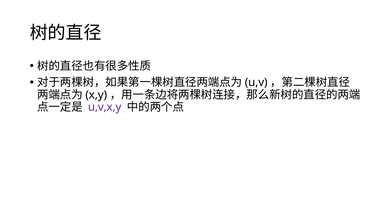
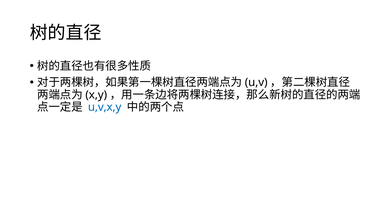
u,v,x,y colour: purple -> blue
